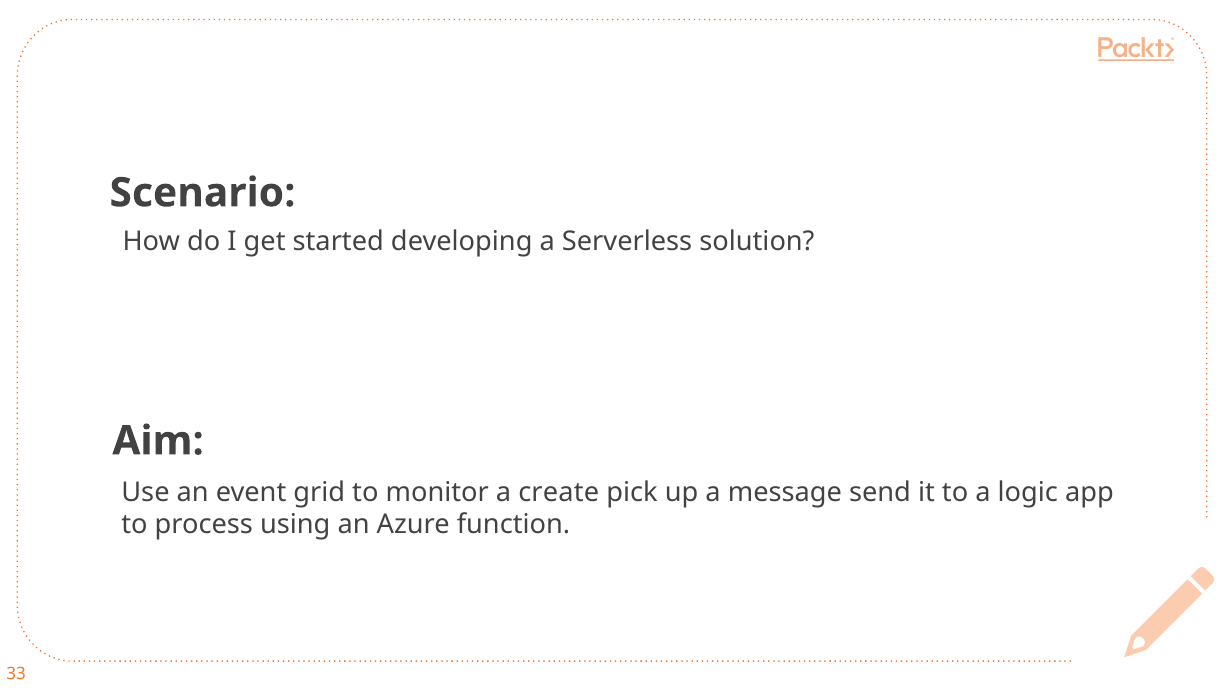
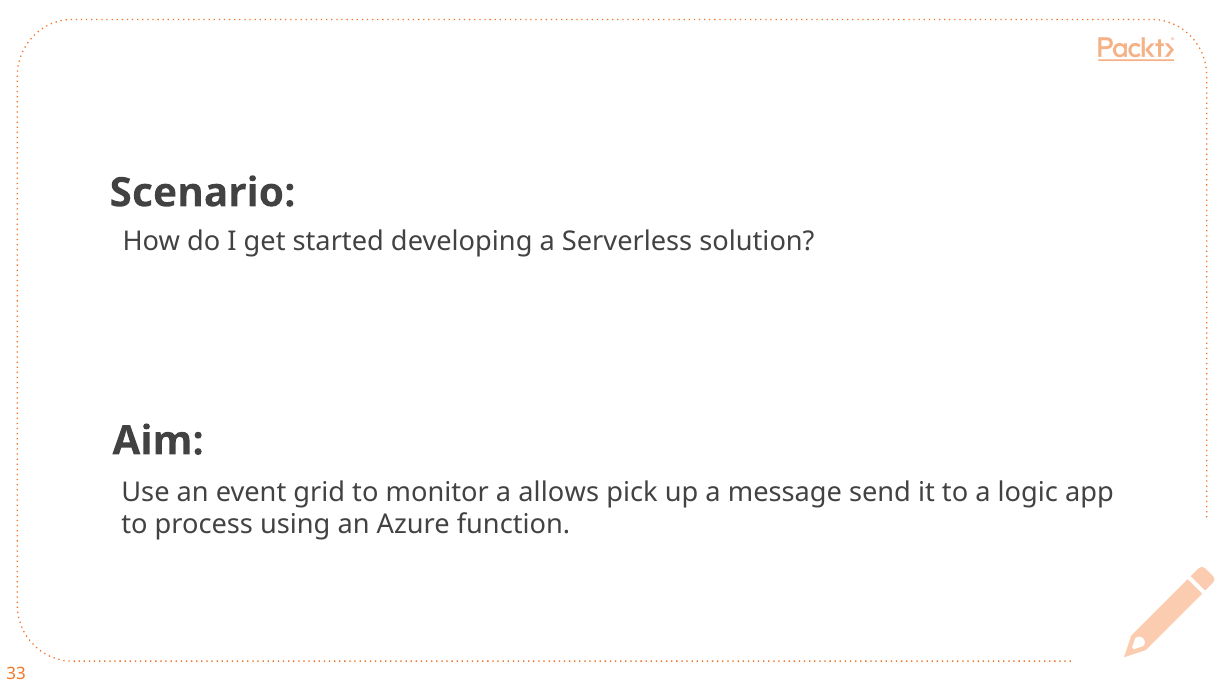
create: create -> allows
